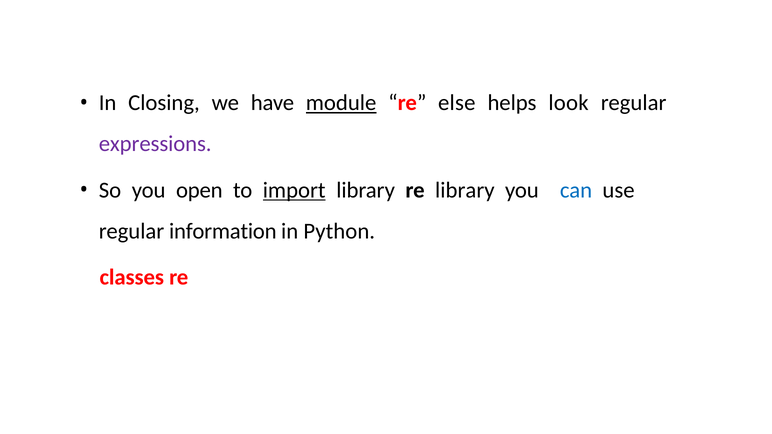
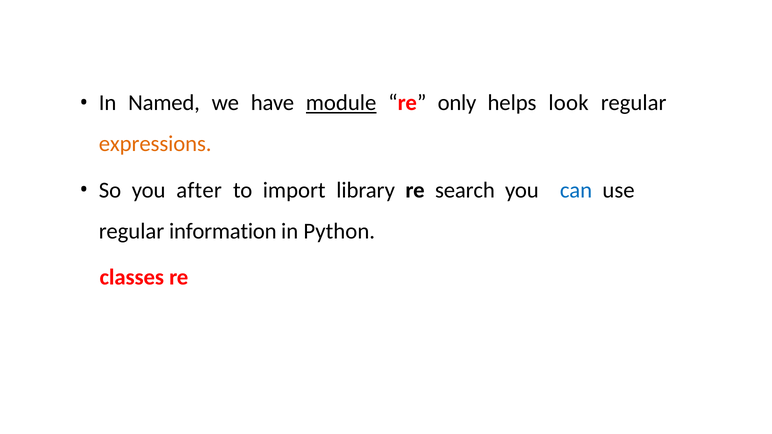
Closing: Closing -> Named
else: else -> only
expressions colour: purple -> orange
open: open -> after
import underline: present -> none
re library: library -> search
